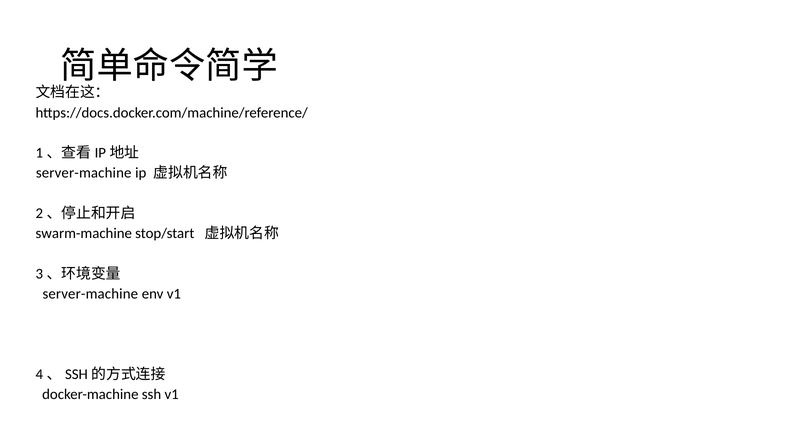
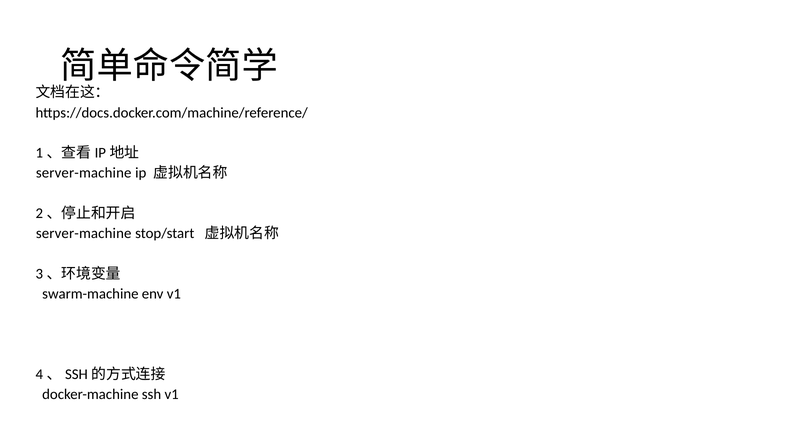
swarm-machine at (84, 233): swarm-machine -> server-machine
server-machine at (90, 294): server-machine -> swarm-machine
